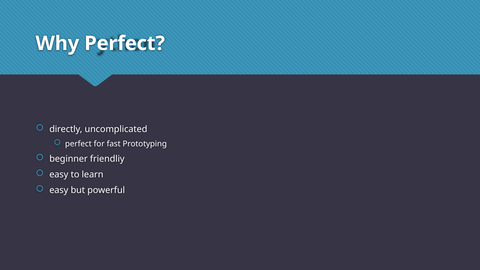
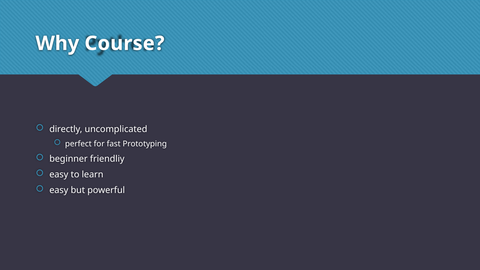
Why Perfect: Perfect -> Course
